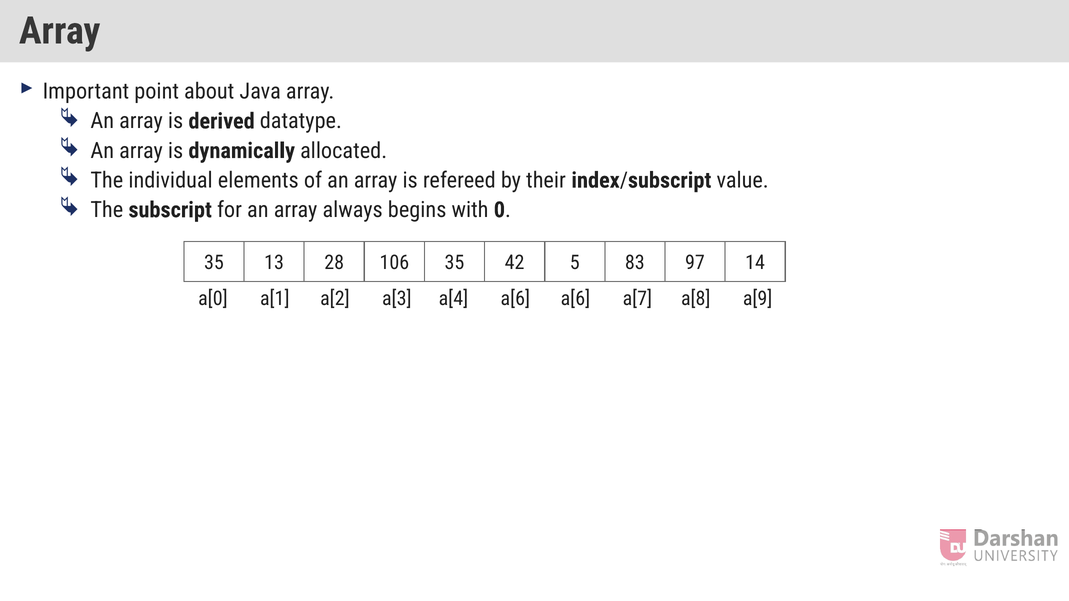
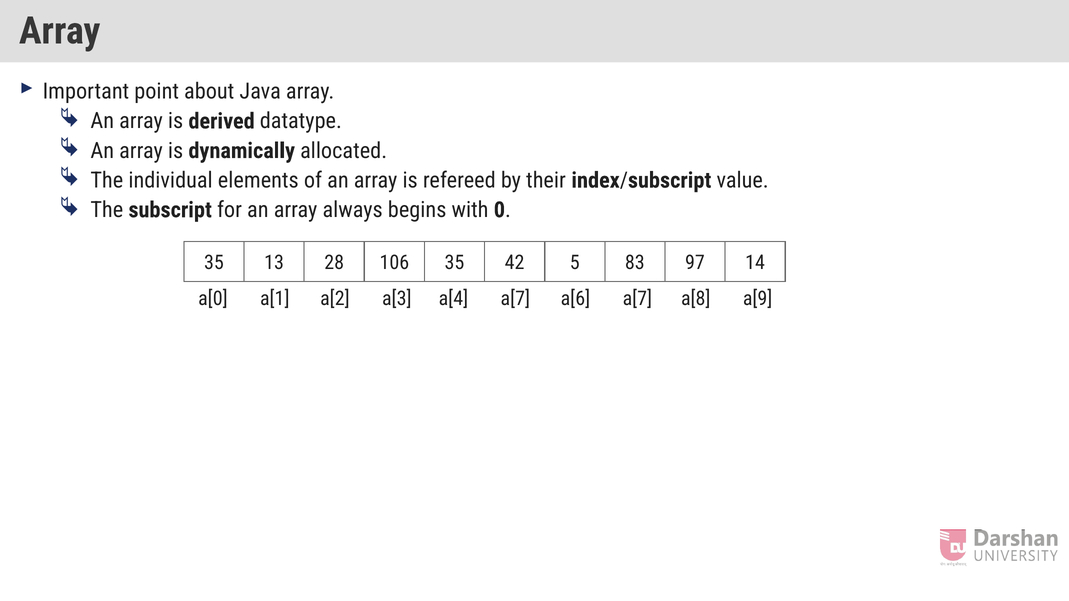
a[6 at (515, 299): a[6 -> a[7
